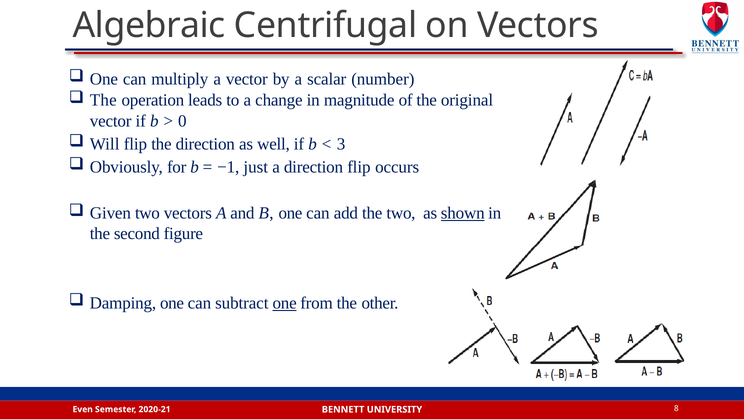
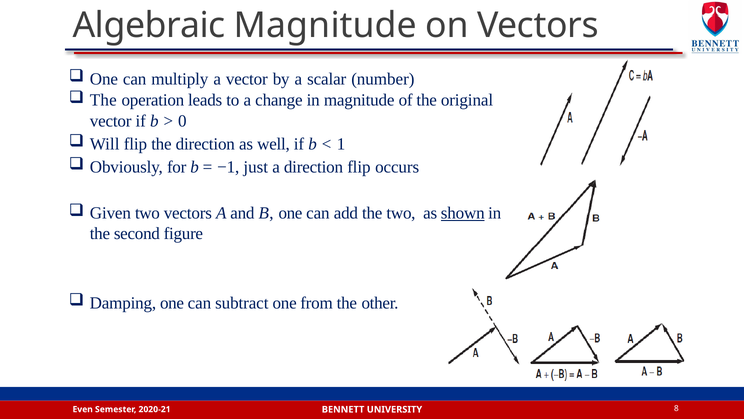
Algebraic Centrifugal: Centrifugal -> Magnitude
3: 3 -> 1
one at (285, 303) underline: present -> none
